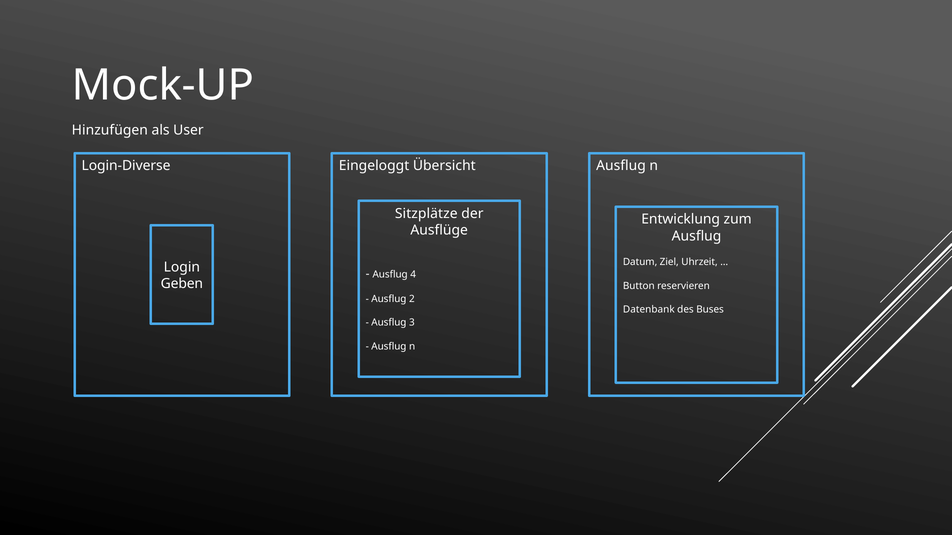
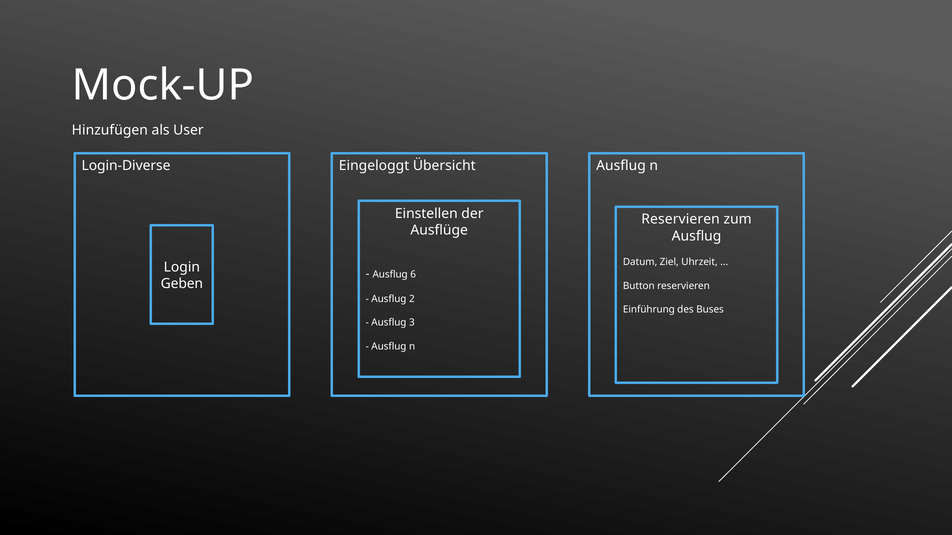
Sitzplätze: Sitzplätze -> Einstellen
Entwicklung at (681, 220): Entwicklung -> Reservieren
4: 4 -> 6
Datenbank: Datenbank -> Einführung
